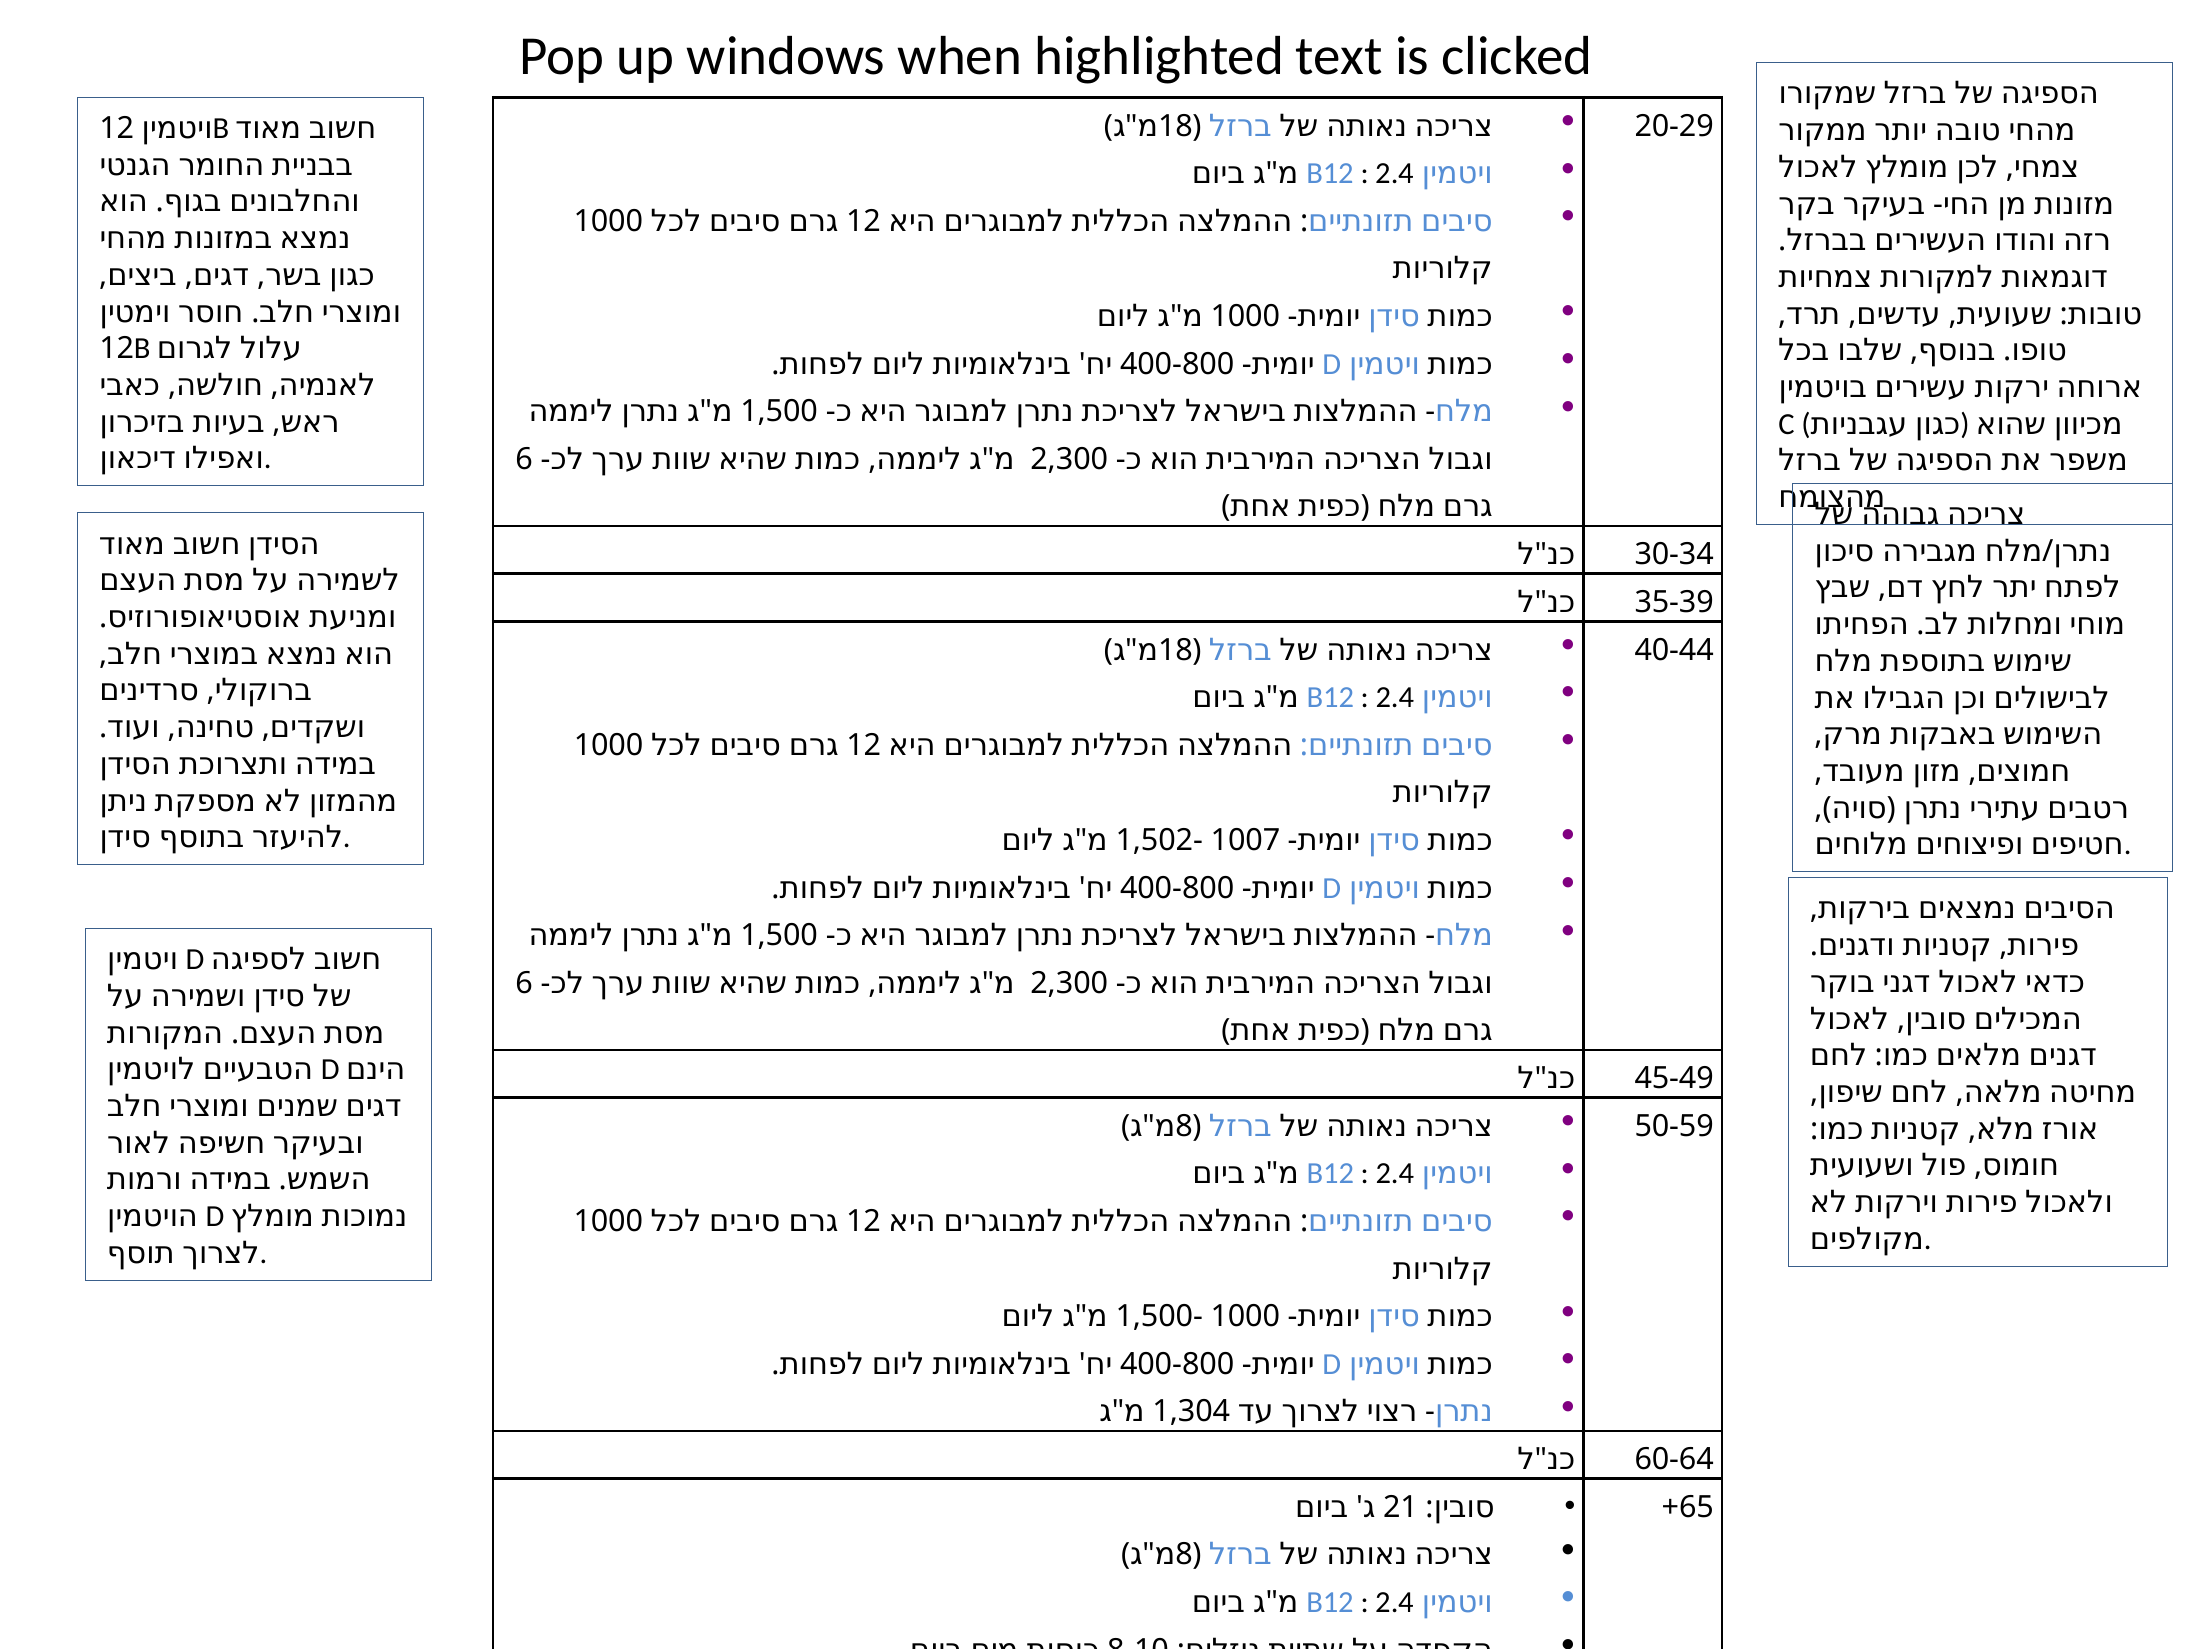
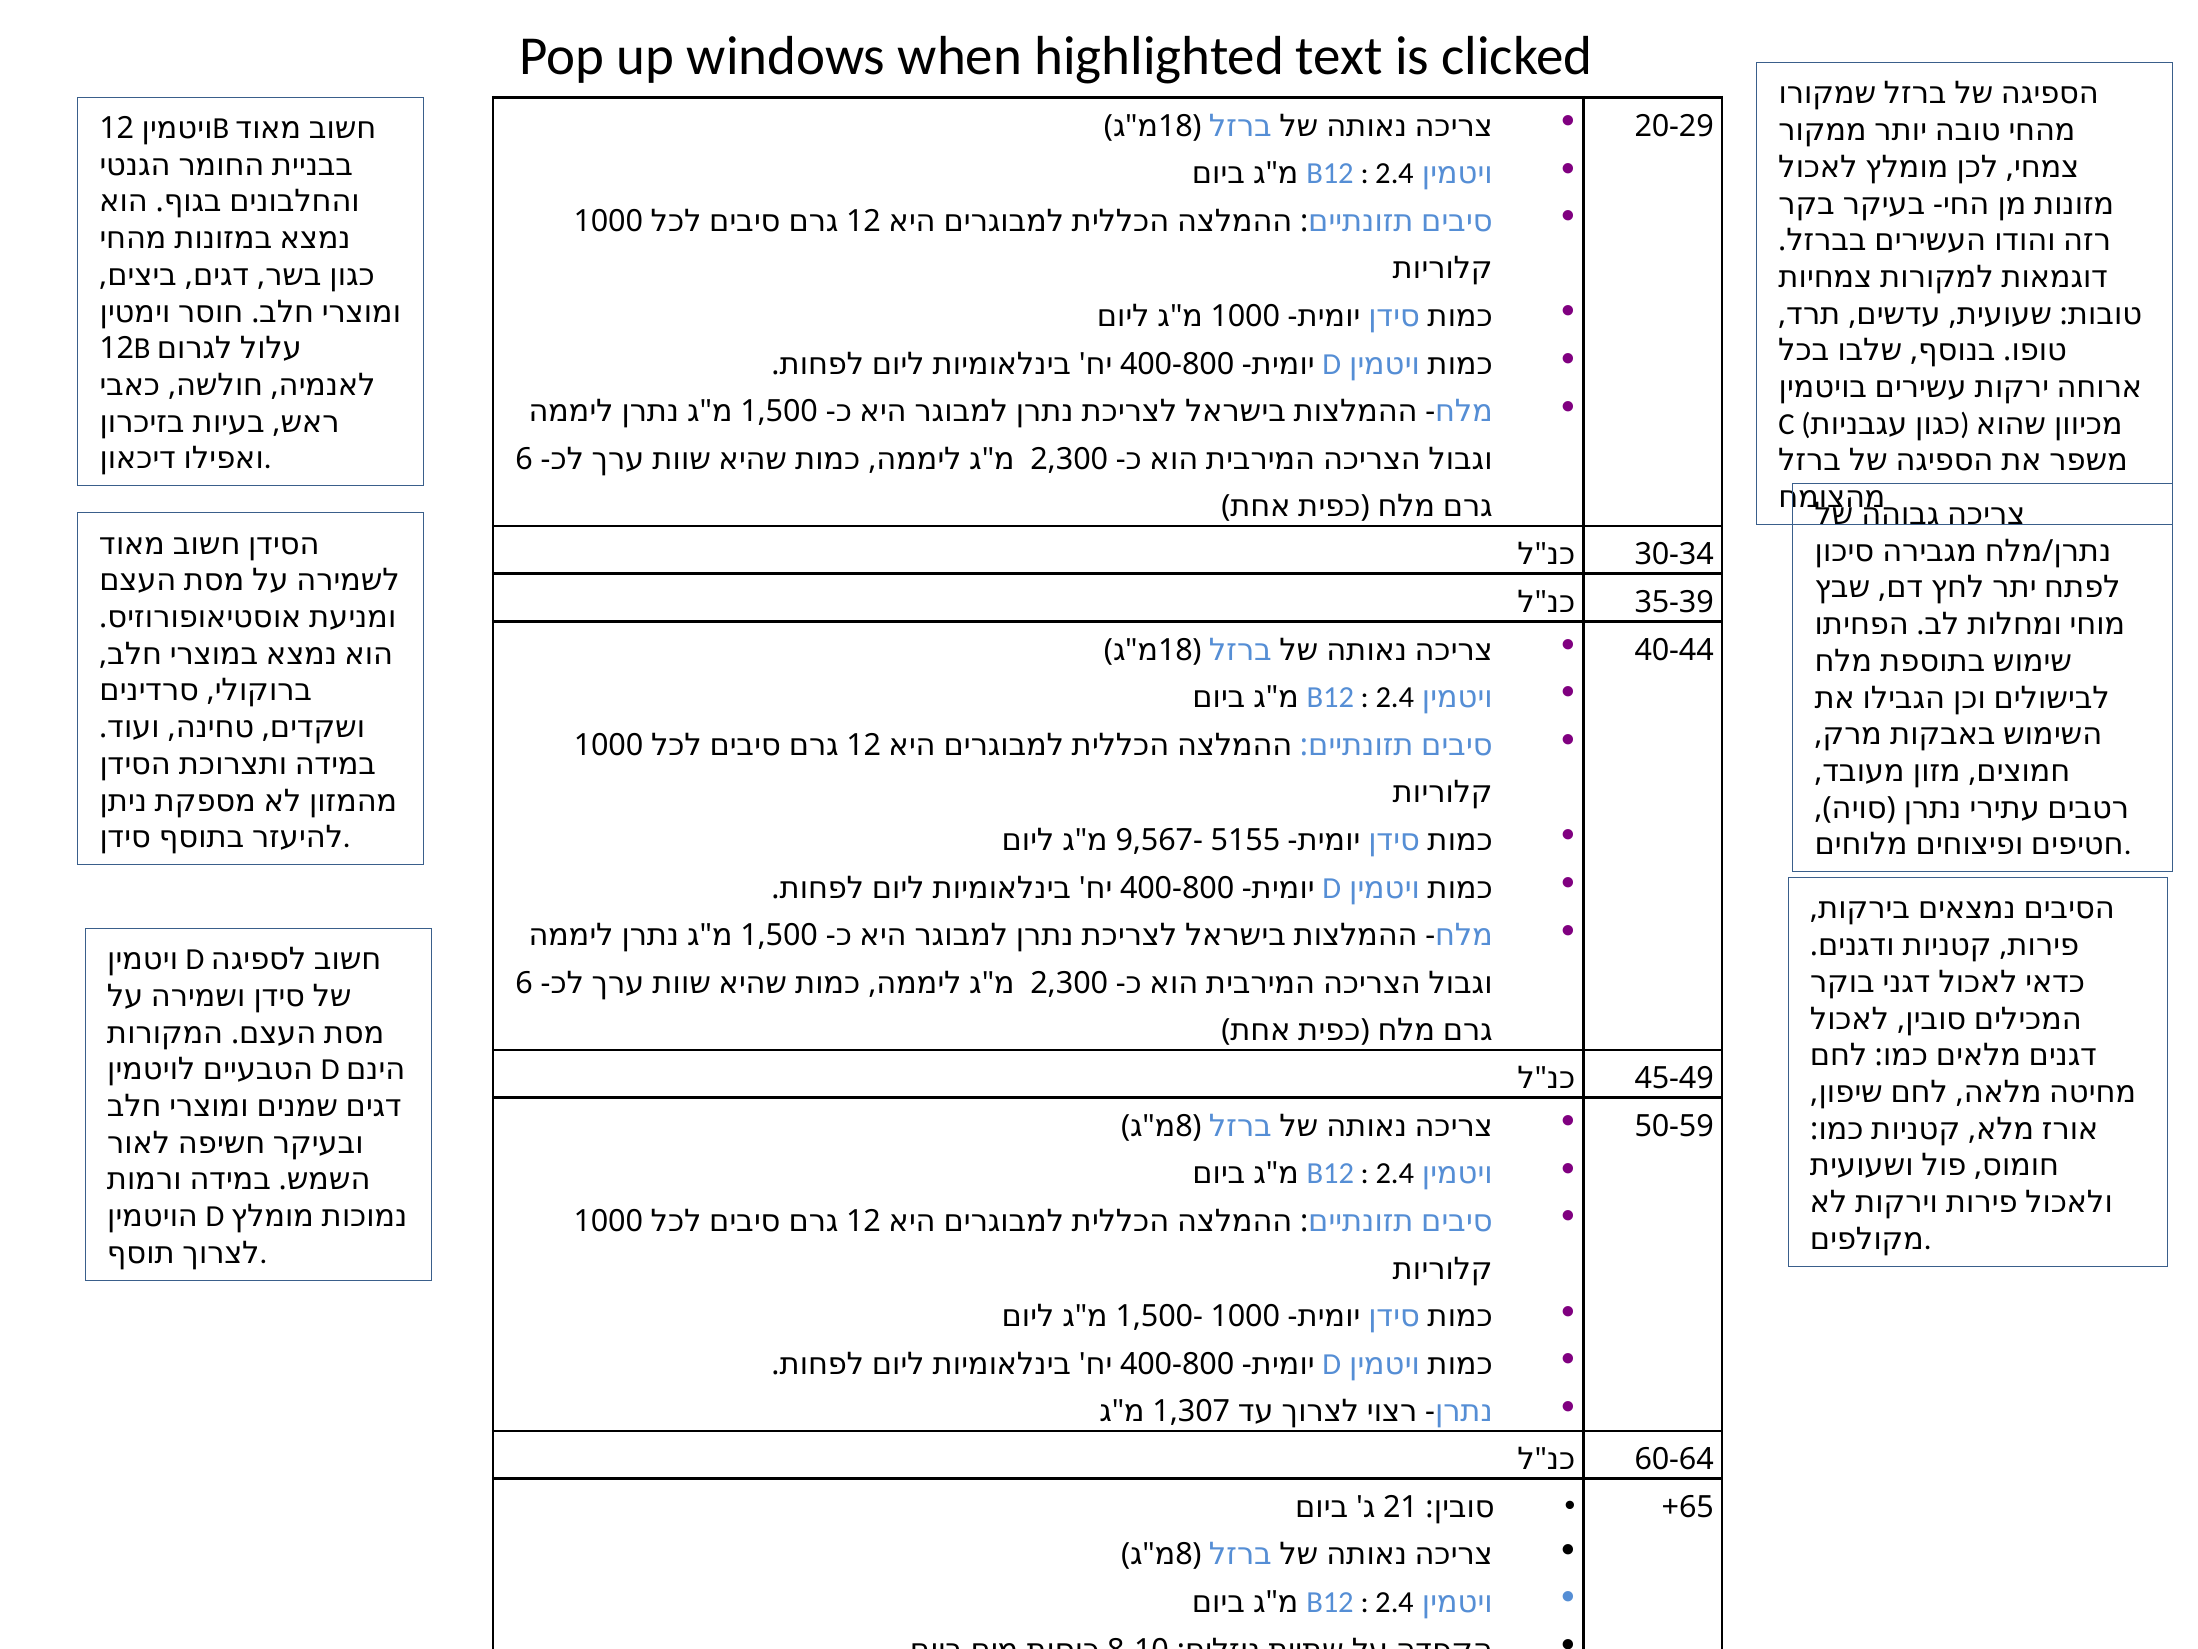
1,502: 1,502 -> 9,567
1007: 1007 -> 5155
1,304: 1,304 -> 1,307
